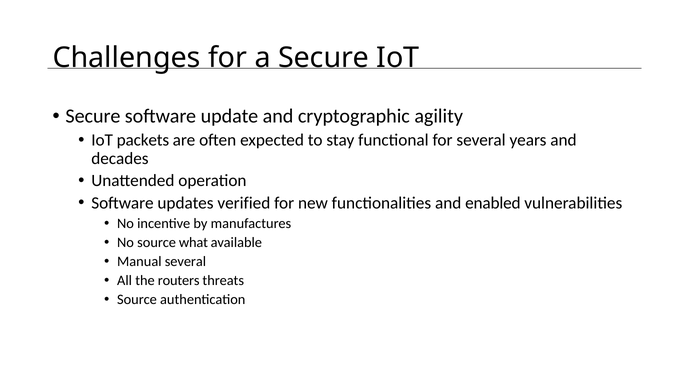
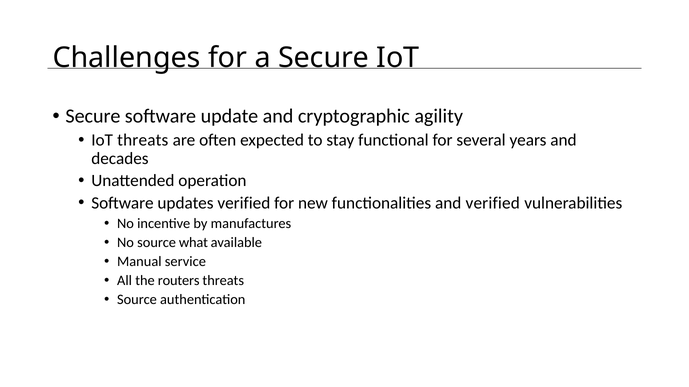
IoT packets: packets -> threats
and enabled: enabled -> verified
Manual several: several -> service
